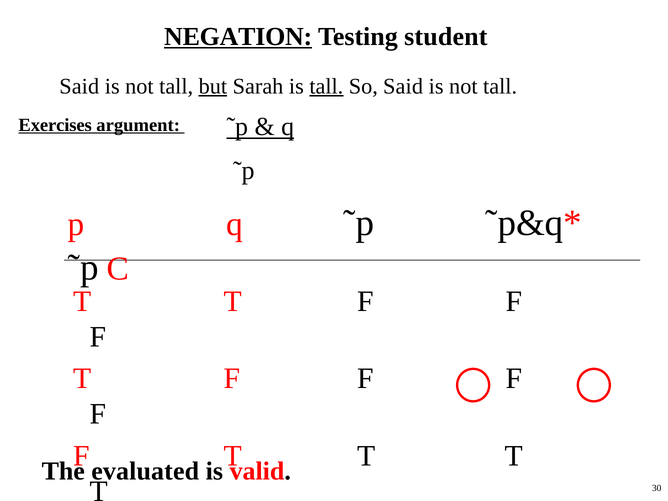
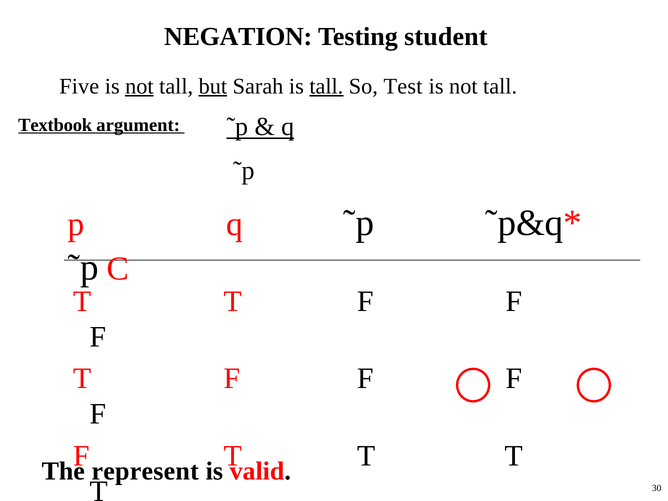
NEGATION underline: present -> none
Said at (79, 86): Said -> Five
not at (139, 86) underline: none -> present
So Said: Said -> Test
Exercises: Exercises -> Textbook
evaluated: evaluated -> represent
